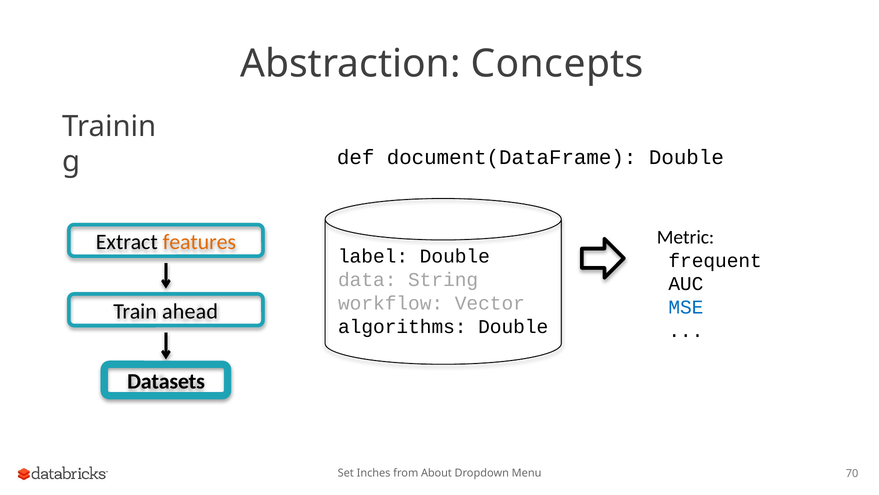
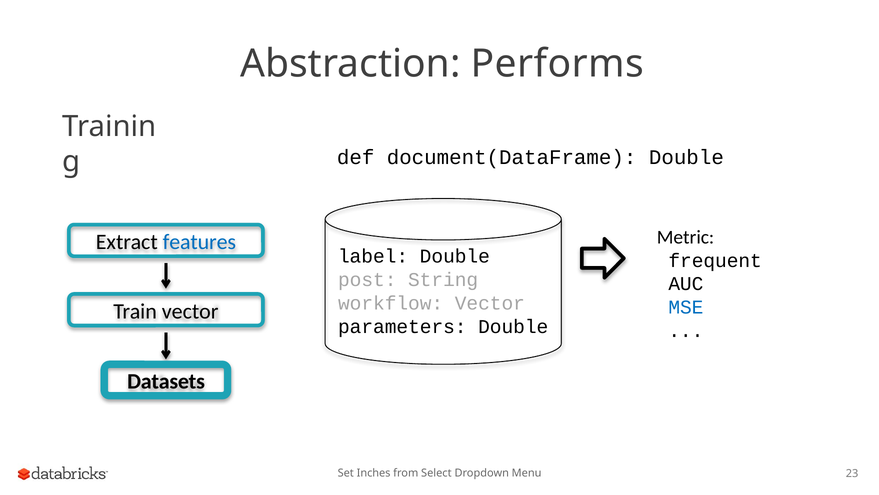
Concepts: Concepts -> Performs
features colour: orange -> blue
data: data -> post
Train ahead: ahead -> vector
algorithms: algorithms -> parameters
About: About -> Select
70: 70 -> 23
